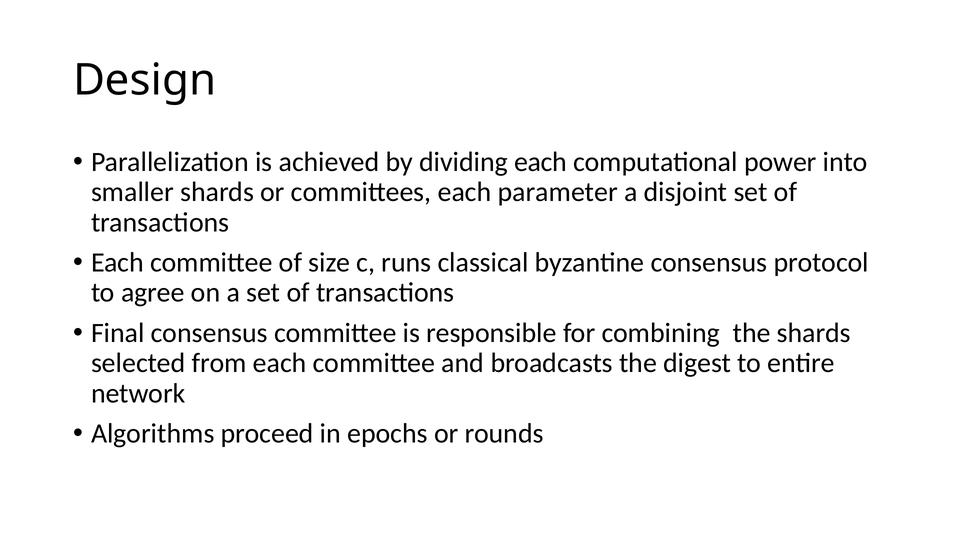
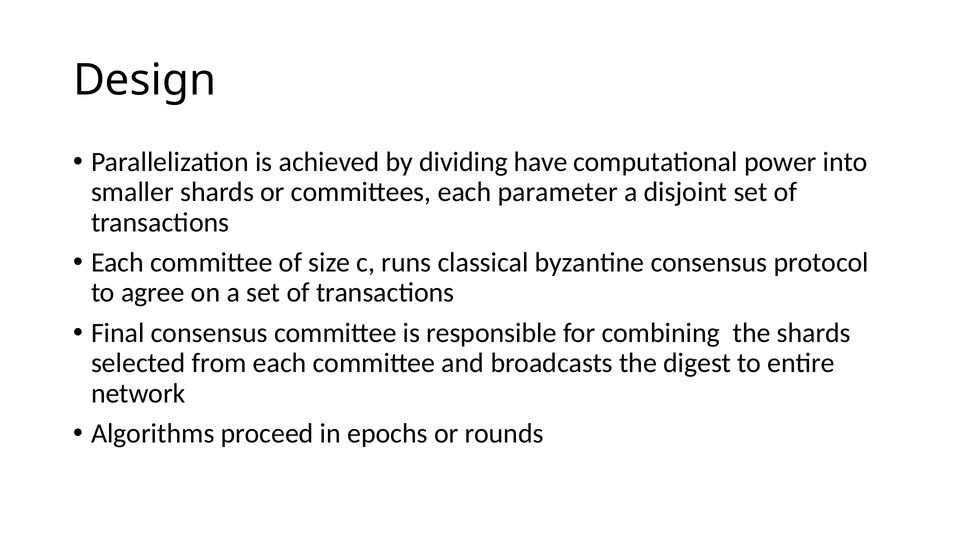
dividing each: each -> have
